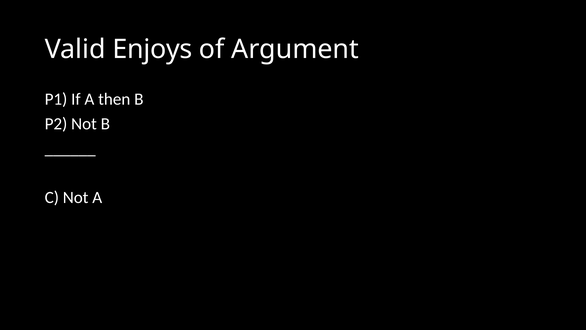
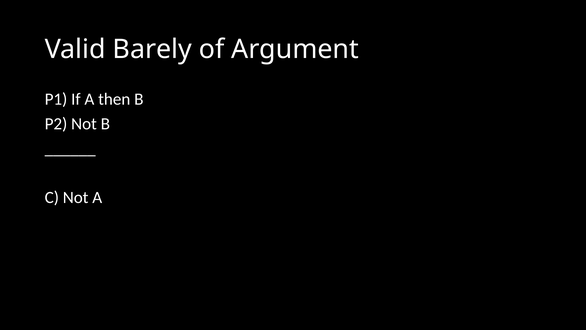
Enjoys: Enjoys -> Barely
